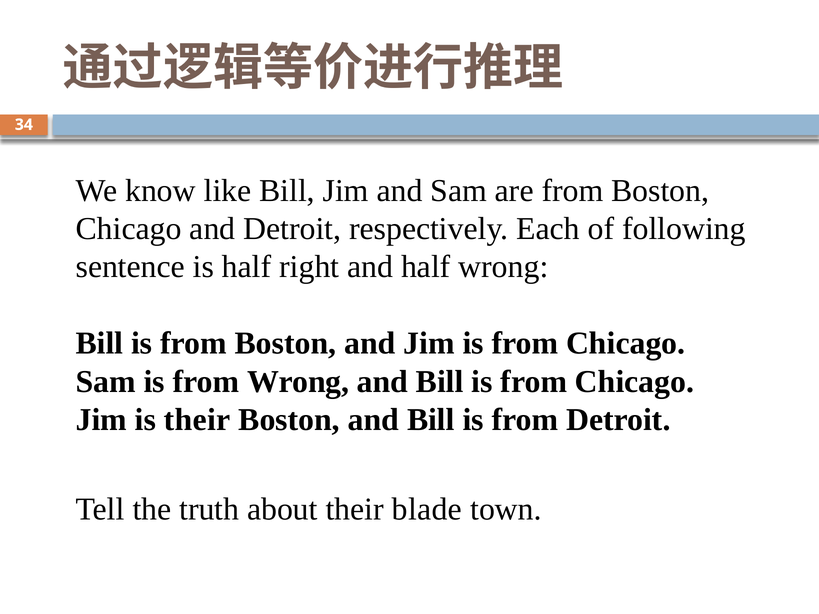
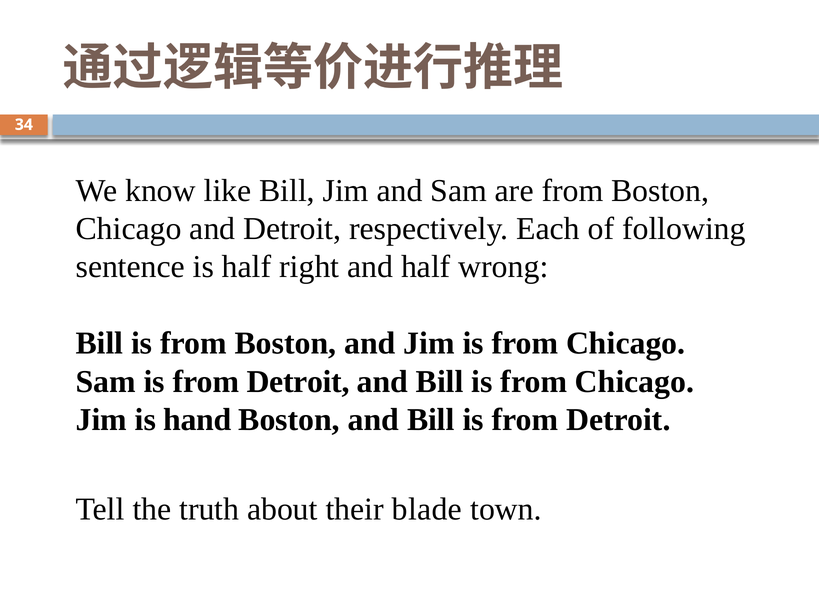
Sam is from Wrong: Wrong -> Detroit
is their: their -> hand
